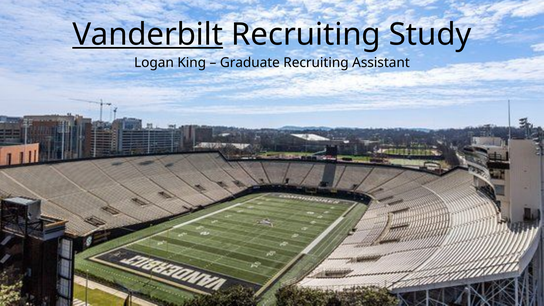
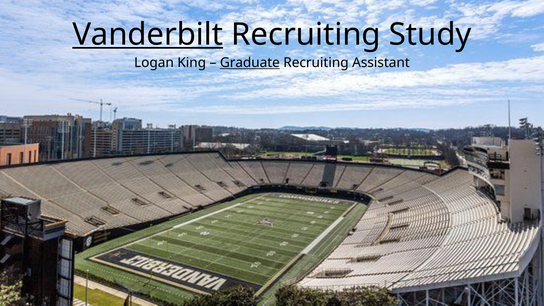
Graduate underline: none -> present
